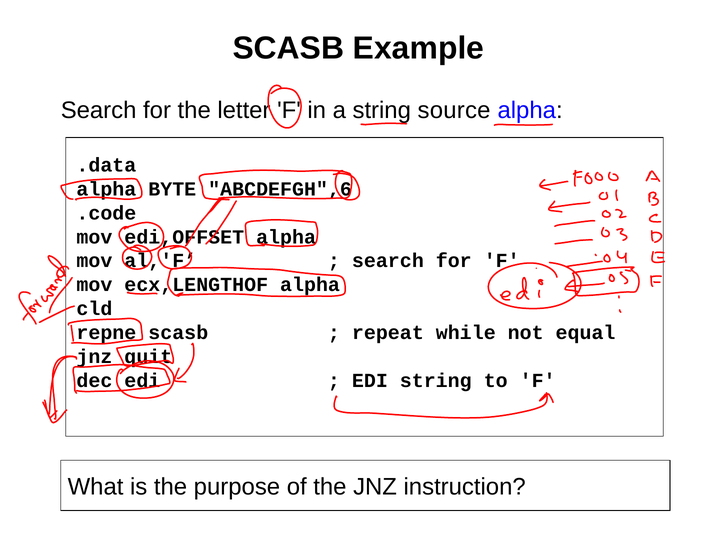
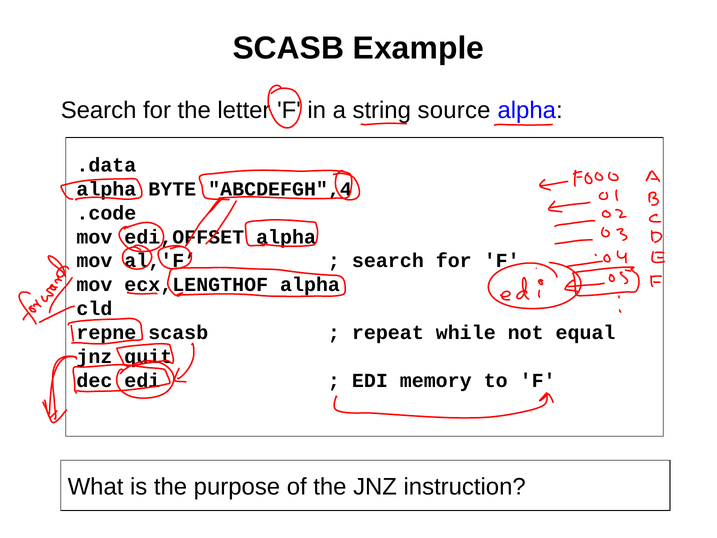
ABCDEFGH",6: ABCDEFGH",6 -> ABCDEFGH",4
EDI string: string -> memory
